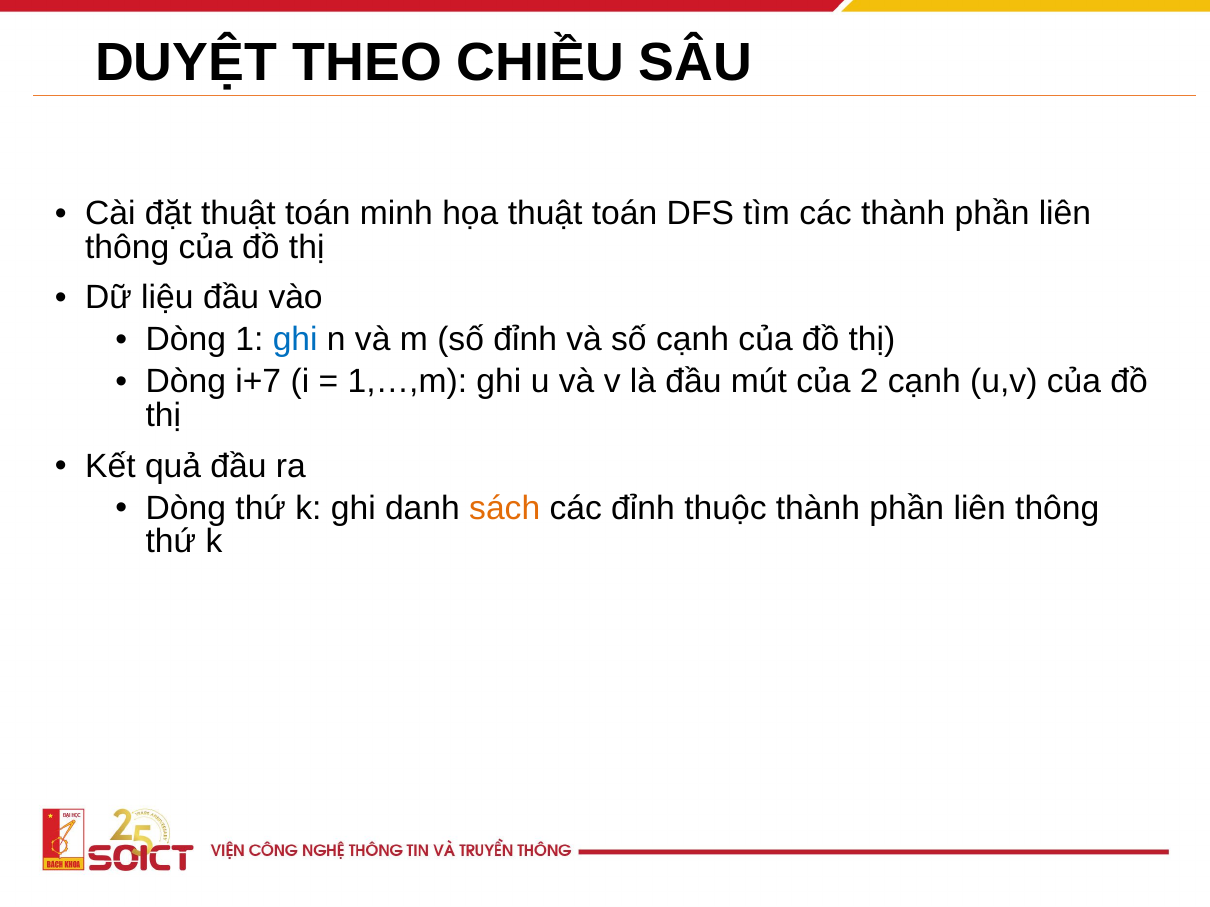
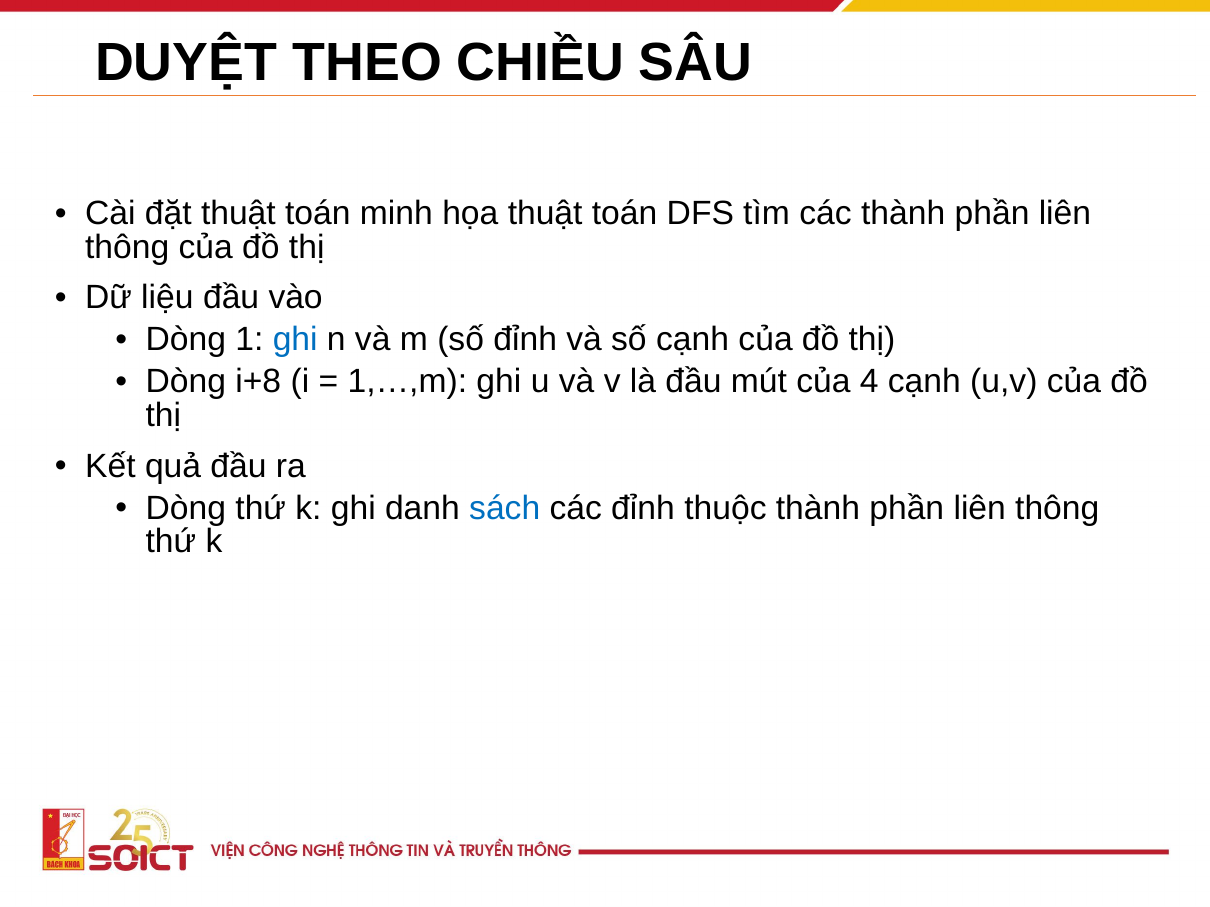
i+7: i+7 -> i+8
2: 2 -> 4
sách colour: orange -> blue
